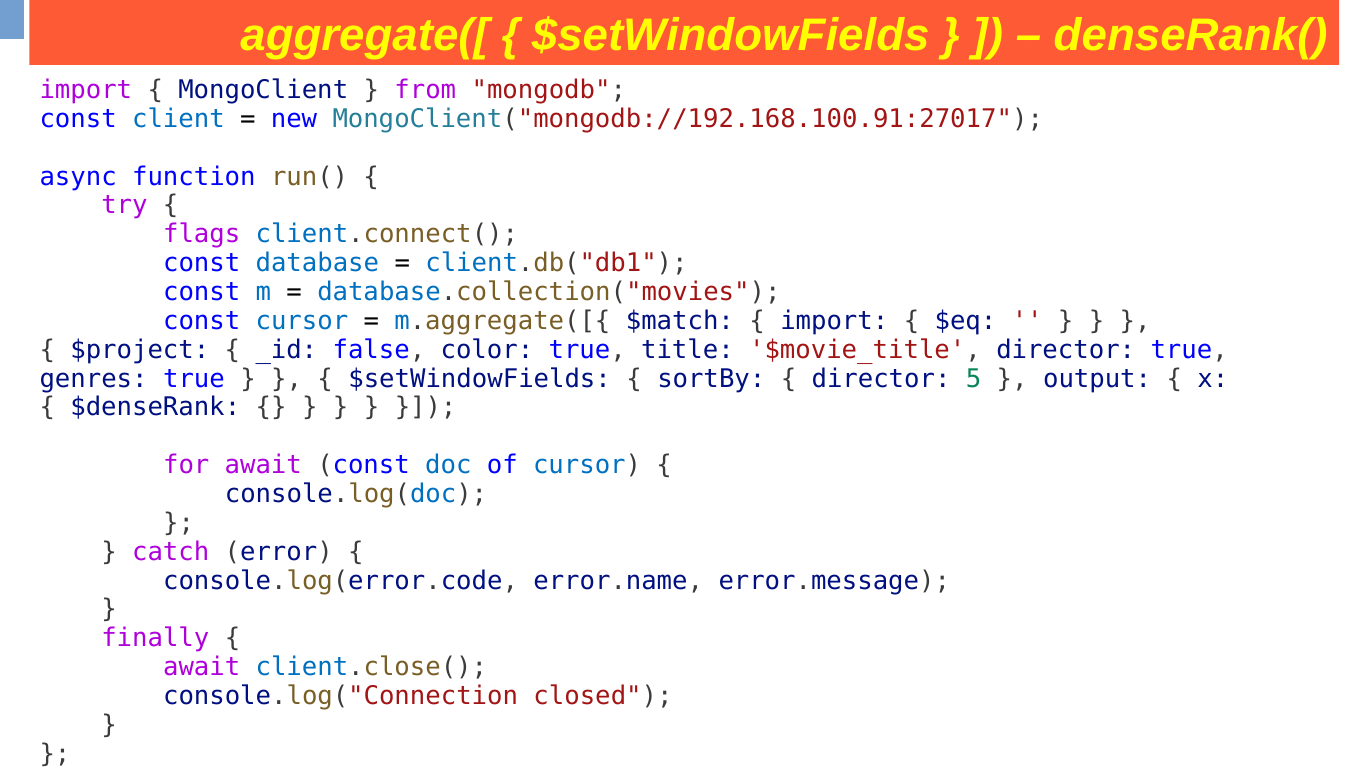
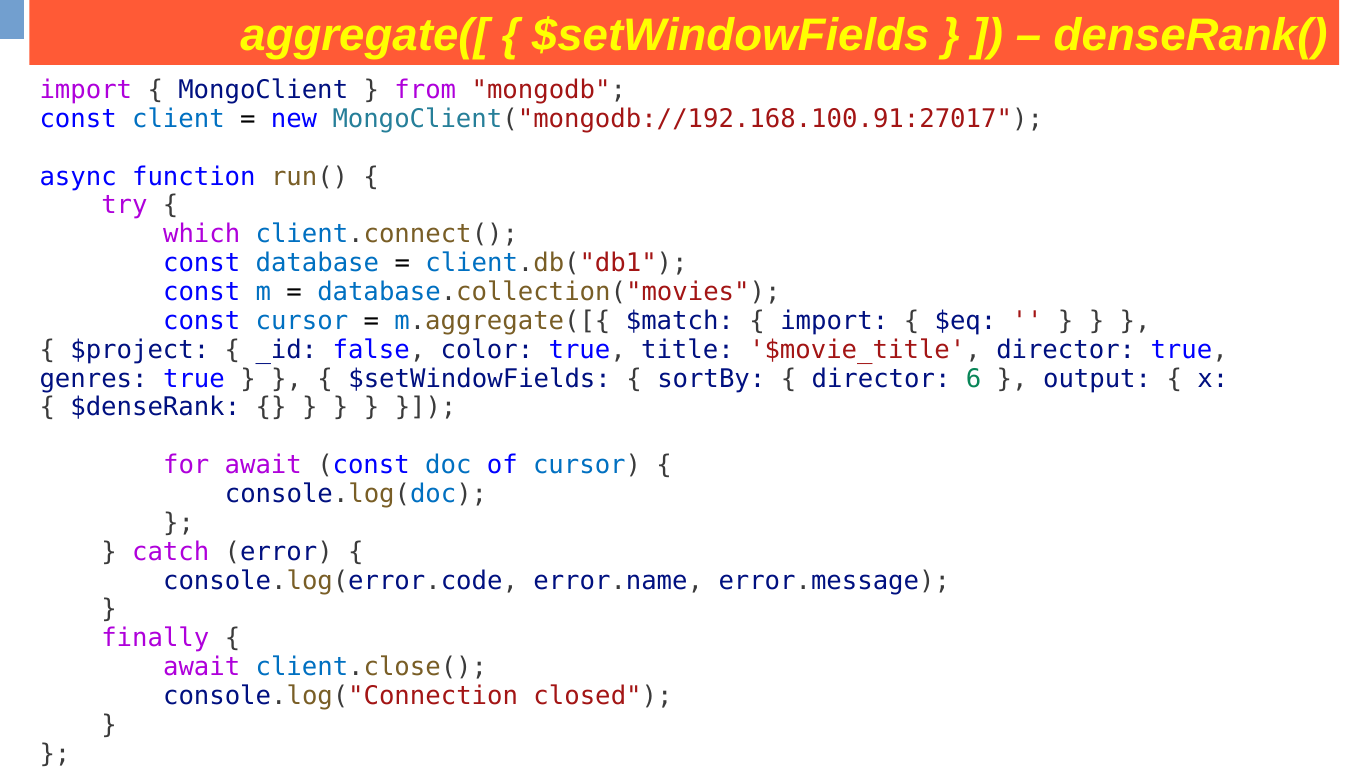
flags: flags -> which
5: 5 -> 6
